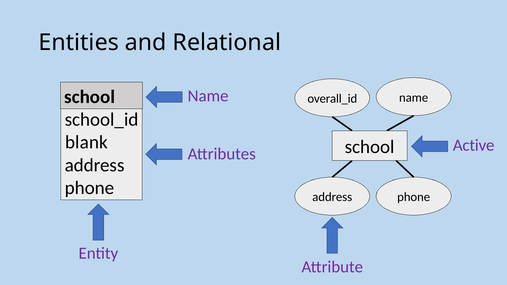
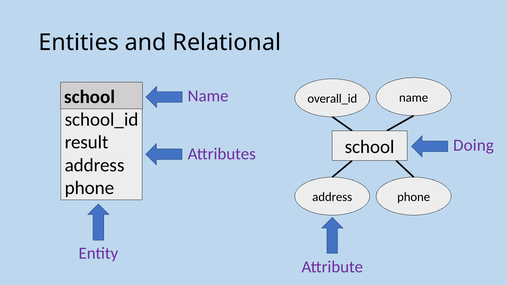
blank: blank -> result
Active: Active -> Doing
